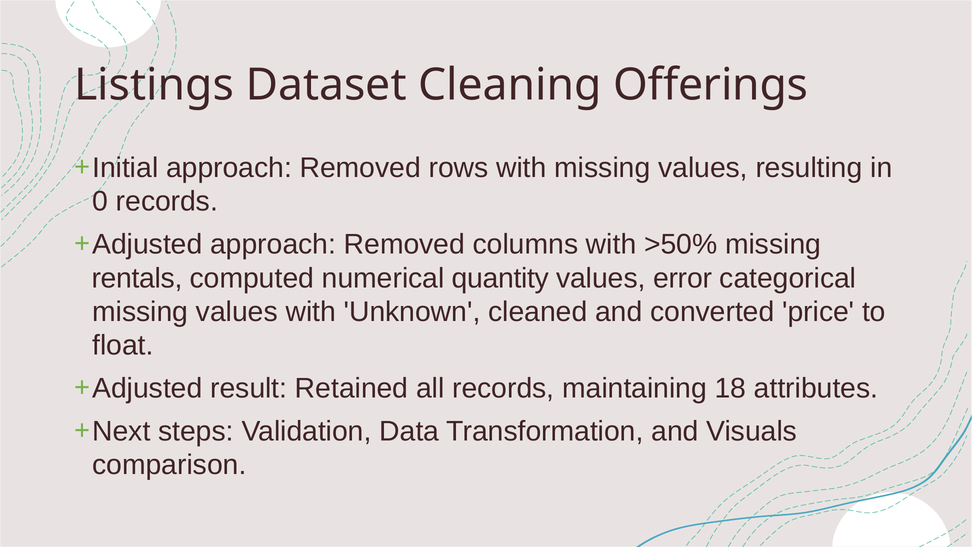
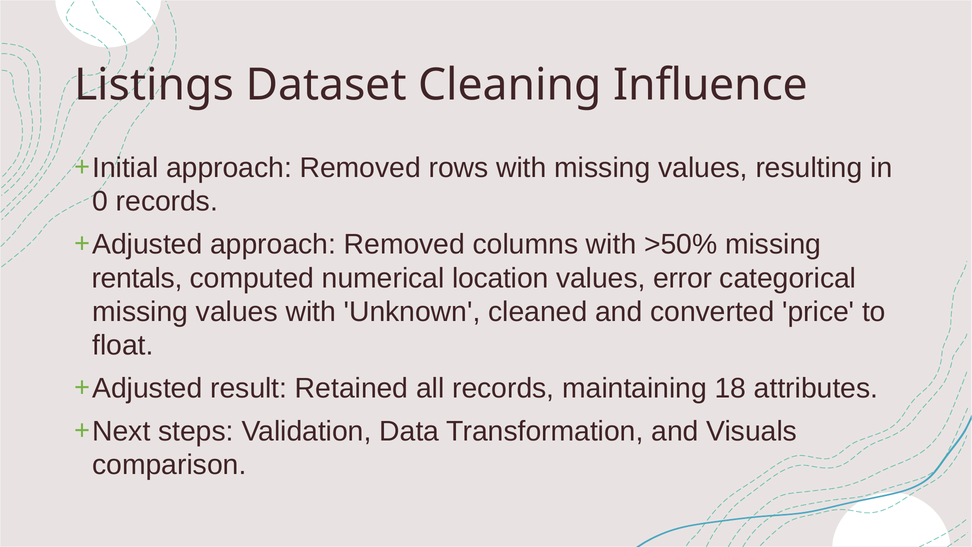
Offerings: Offerings -> Influence
quantity: quantity -> location
